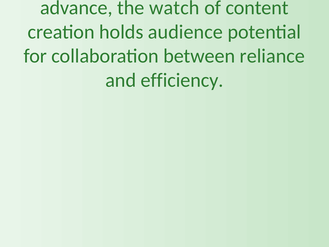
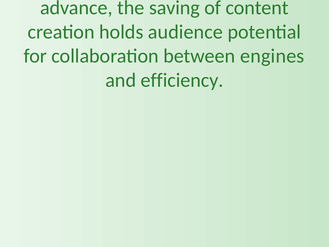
watch: watch -> saving
reliance: reliance -> engines
